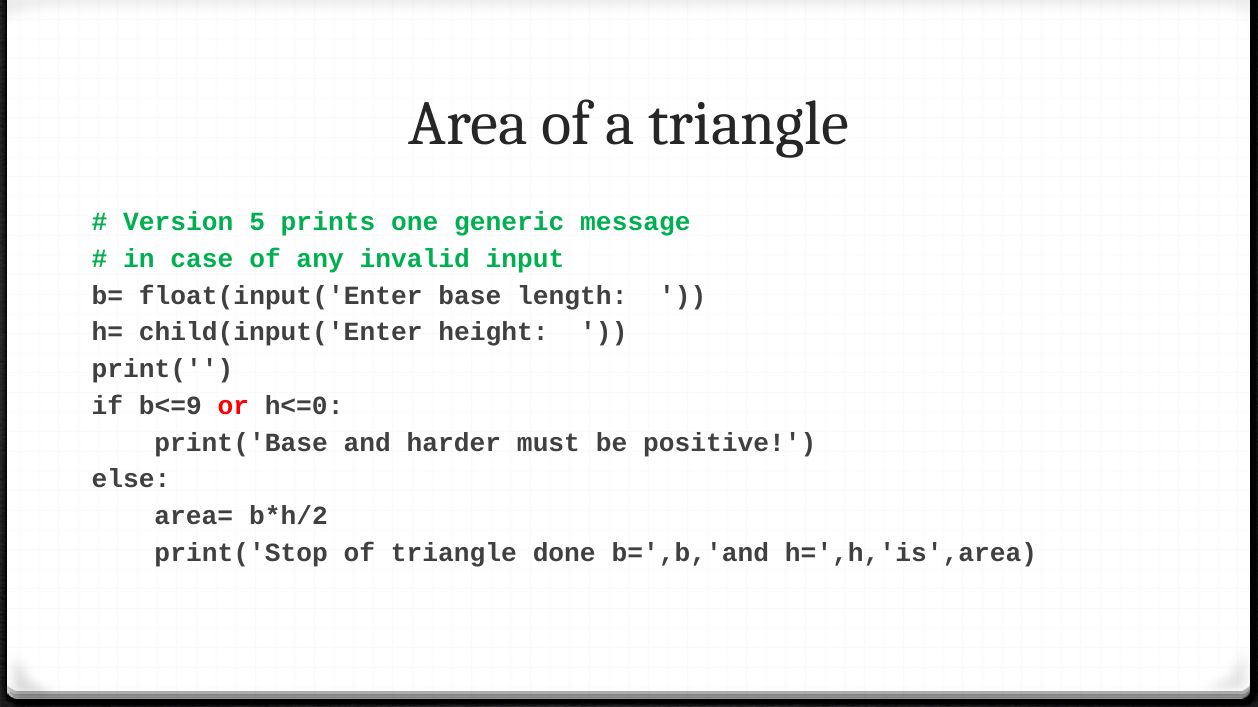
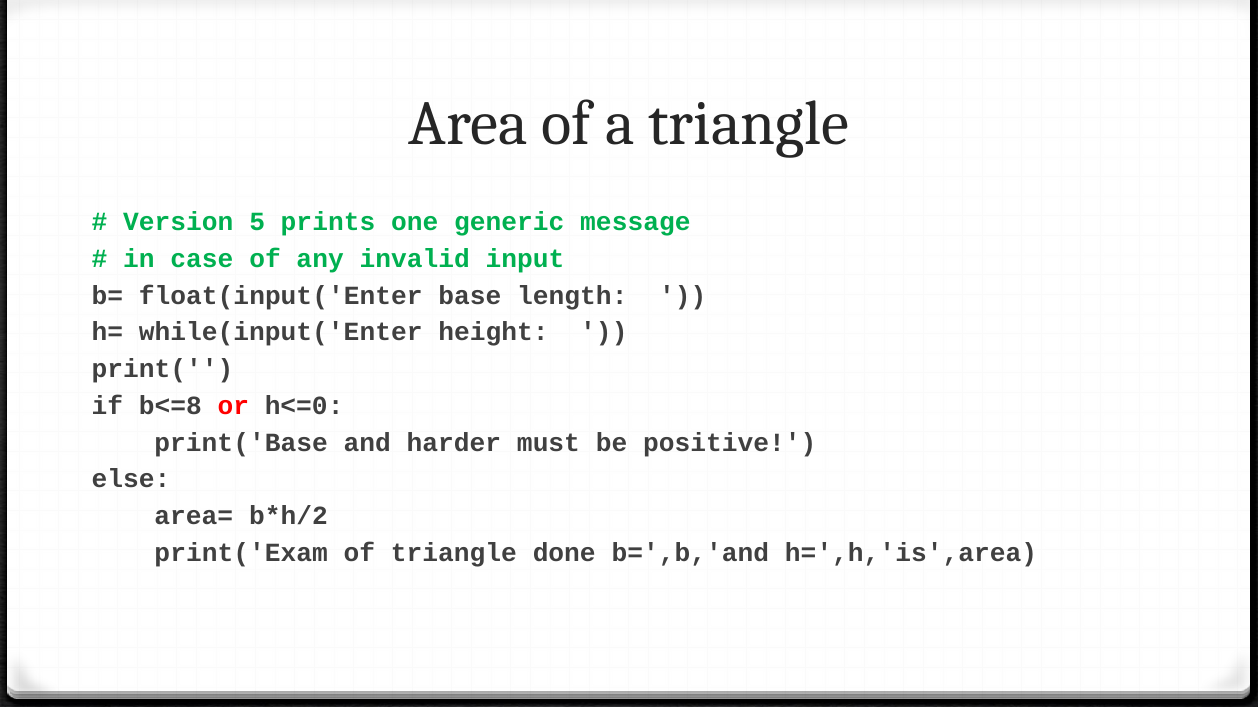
child(input('Enter: child(input('Enter -> while(input('Enter
b<=9: b<=9 -> b<=8
print('Stop: print('Stop -> print('Exam
